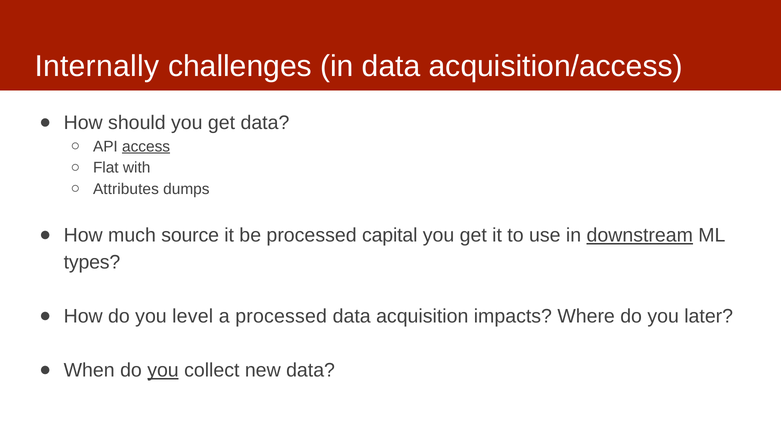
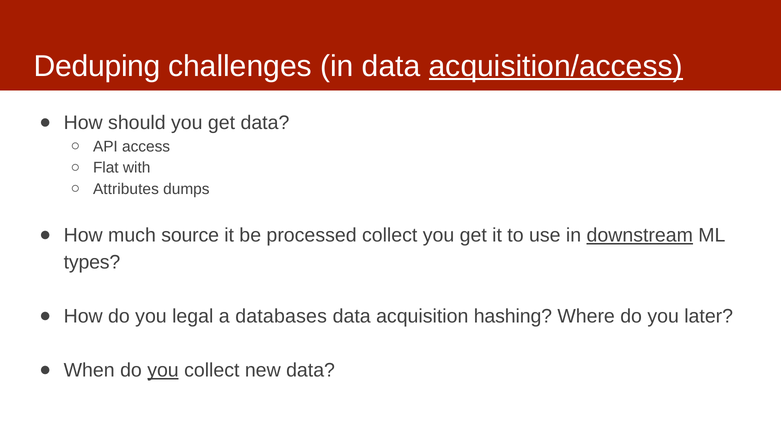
Internally: Internally -> Deduping
acquisition/access underline: none -> present
access underline: present -> none
processed capital: capital -> collect
level: level -> legal
a processed: processed -> databases
impacts: impacts -> hashing
